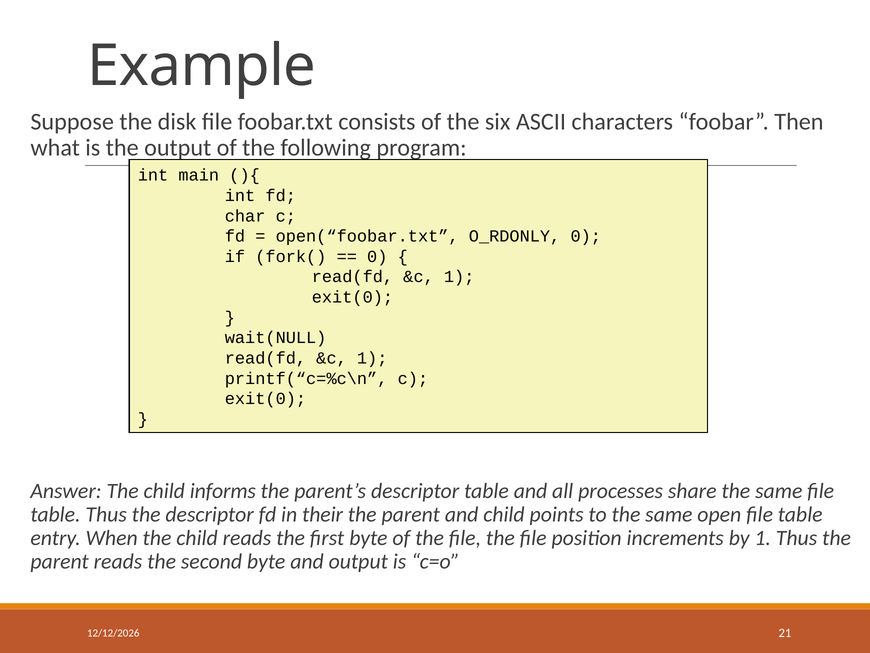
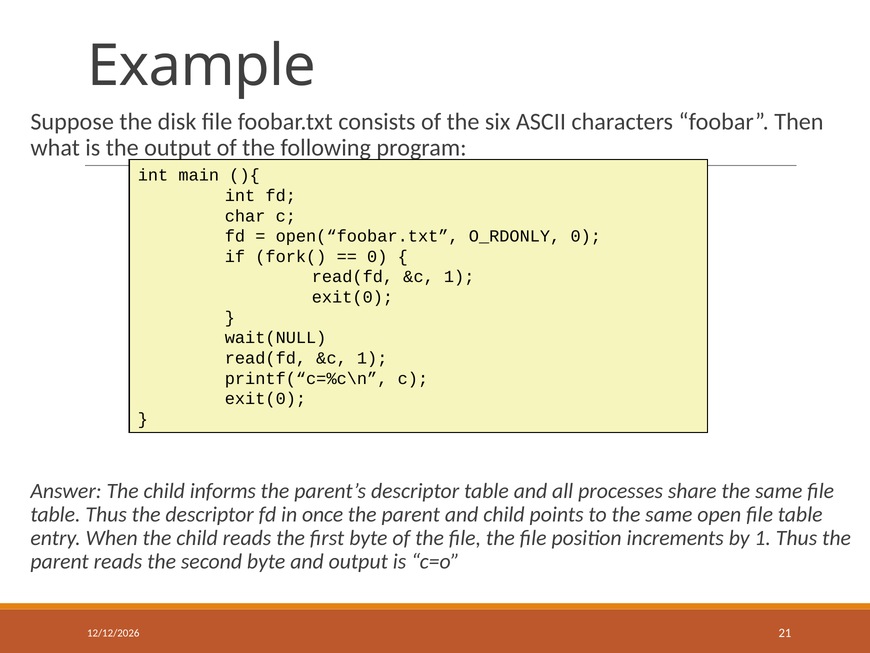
their: their -> once
